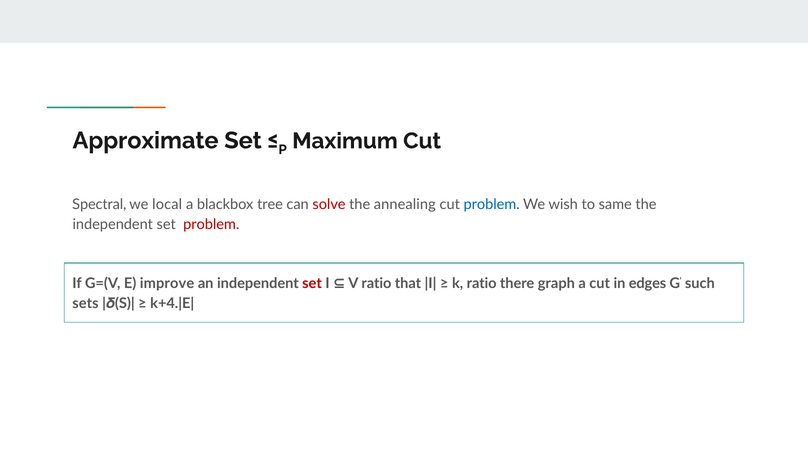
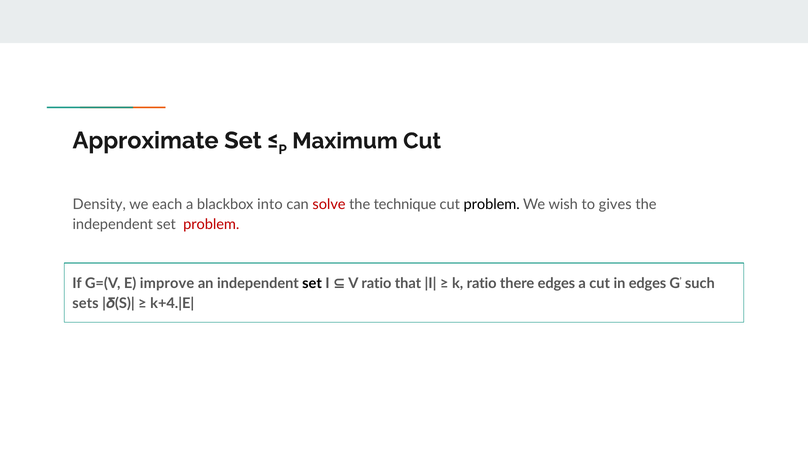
Spectral: Spectral -> Density
local: local -> each
tree: tree -> into
annealing: annealing -> technique
problem at (492, 204) colour: blue -> black
same: same -> gives
set at (312, 283) colour: red -> black
there graph: graph -> edges
